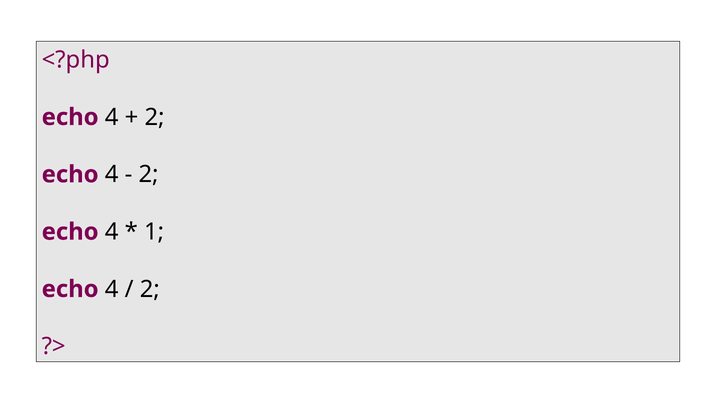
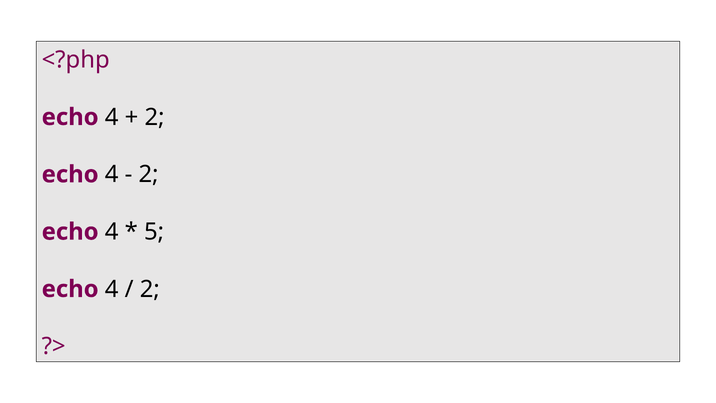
1: 1 -> 5
